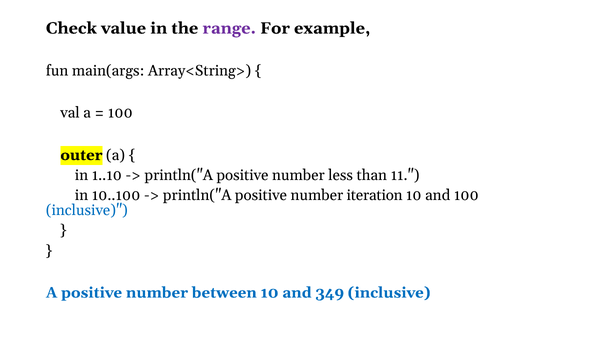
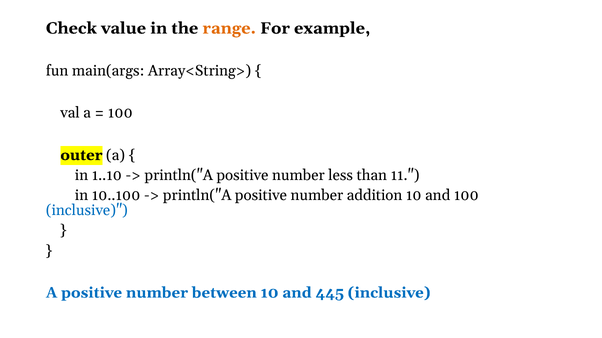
range colour: purple -> orange
iteration: iteration -> addition
349: 349 -> 445
